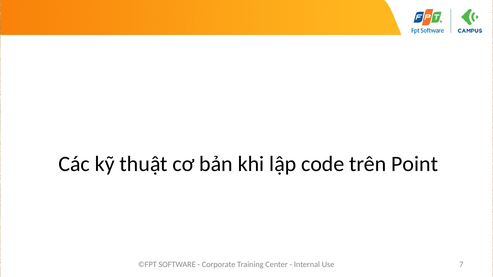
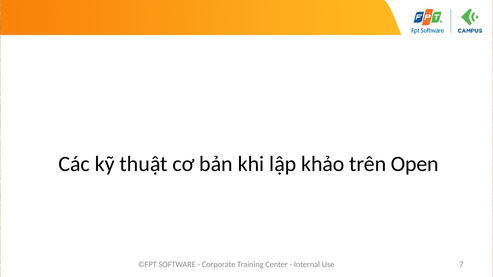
code: code -> khảo
Point: Point -> Open
